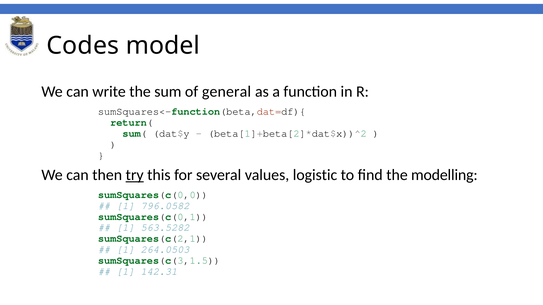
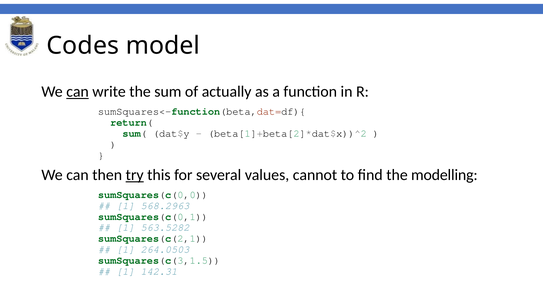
can at (78, 92) underline: none -> present
general: general -> actually
logistic: logistic -> cannot
796.0582: 796.0582 -> 568.2963
